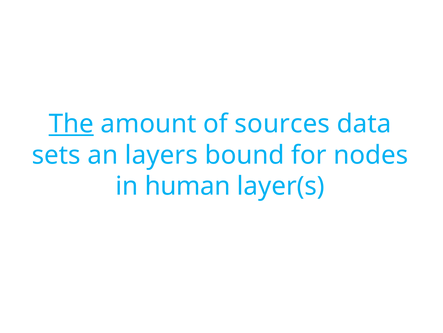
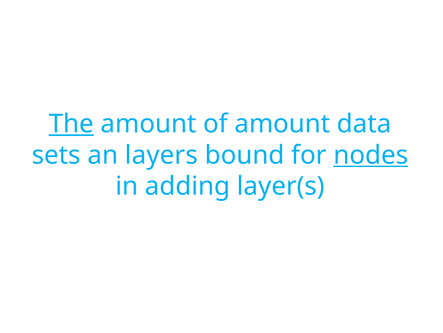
of sources: sources -> amount
nodes underline: none -> present
human: human -> adding
